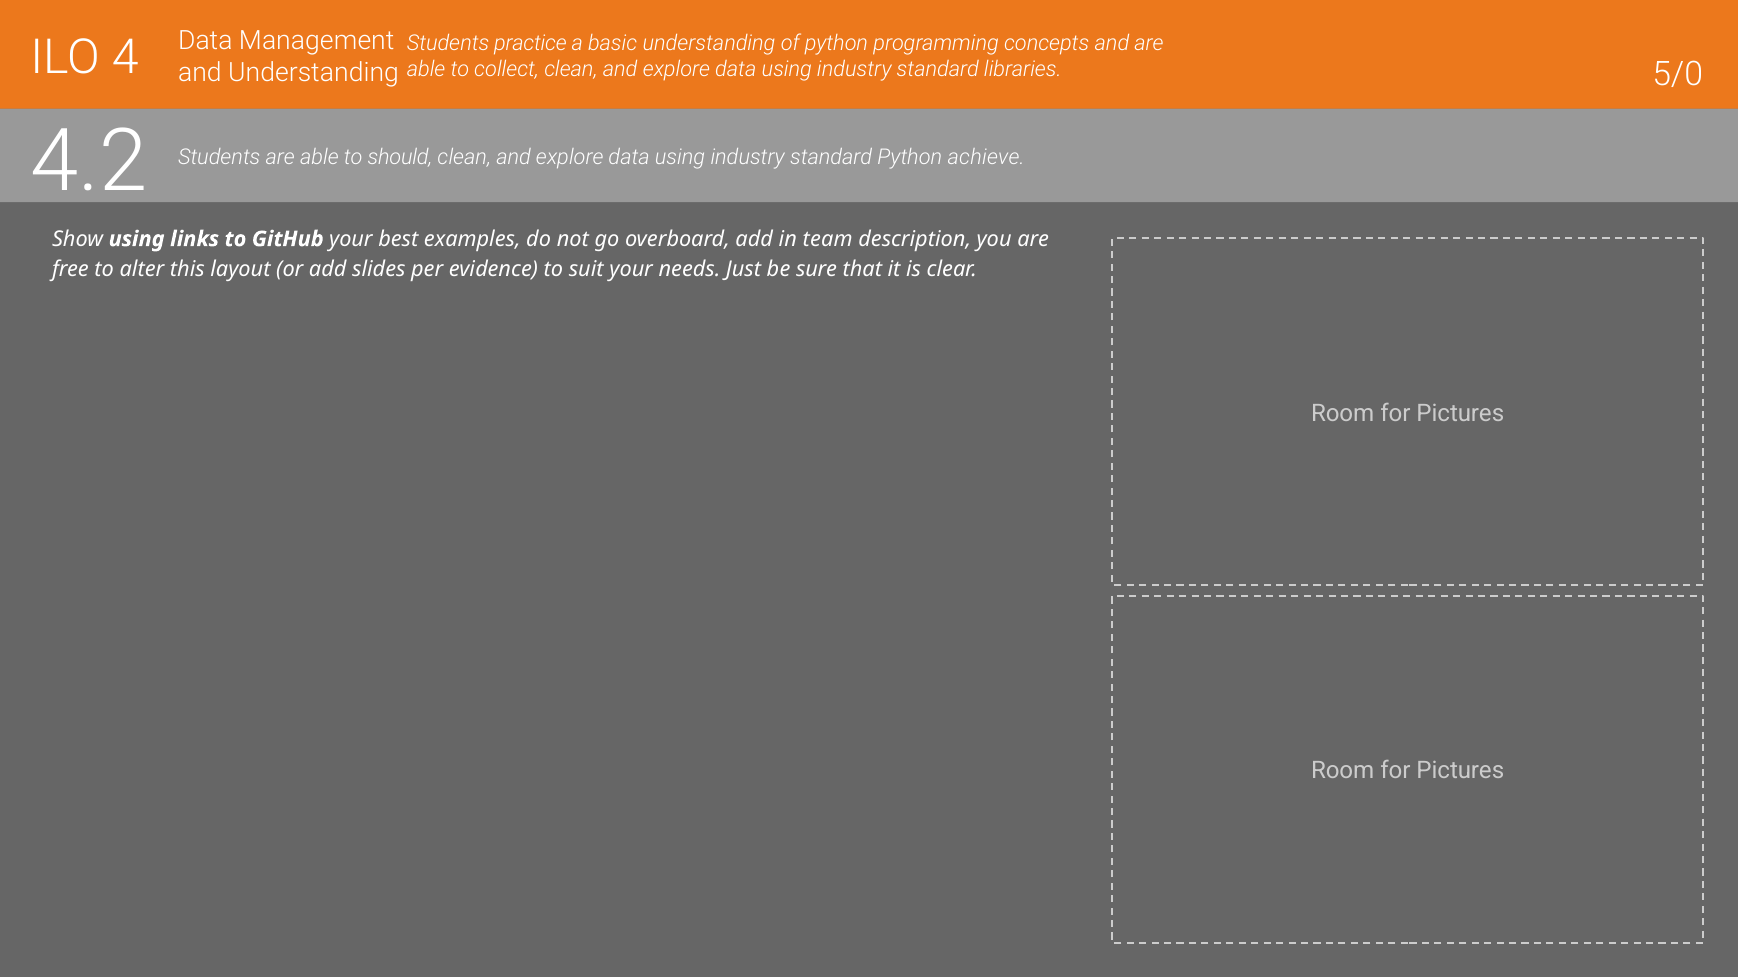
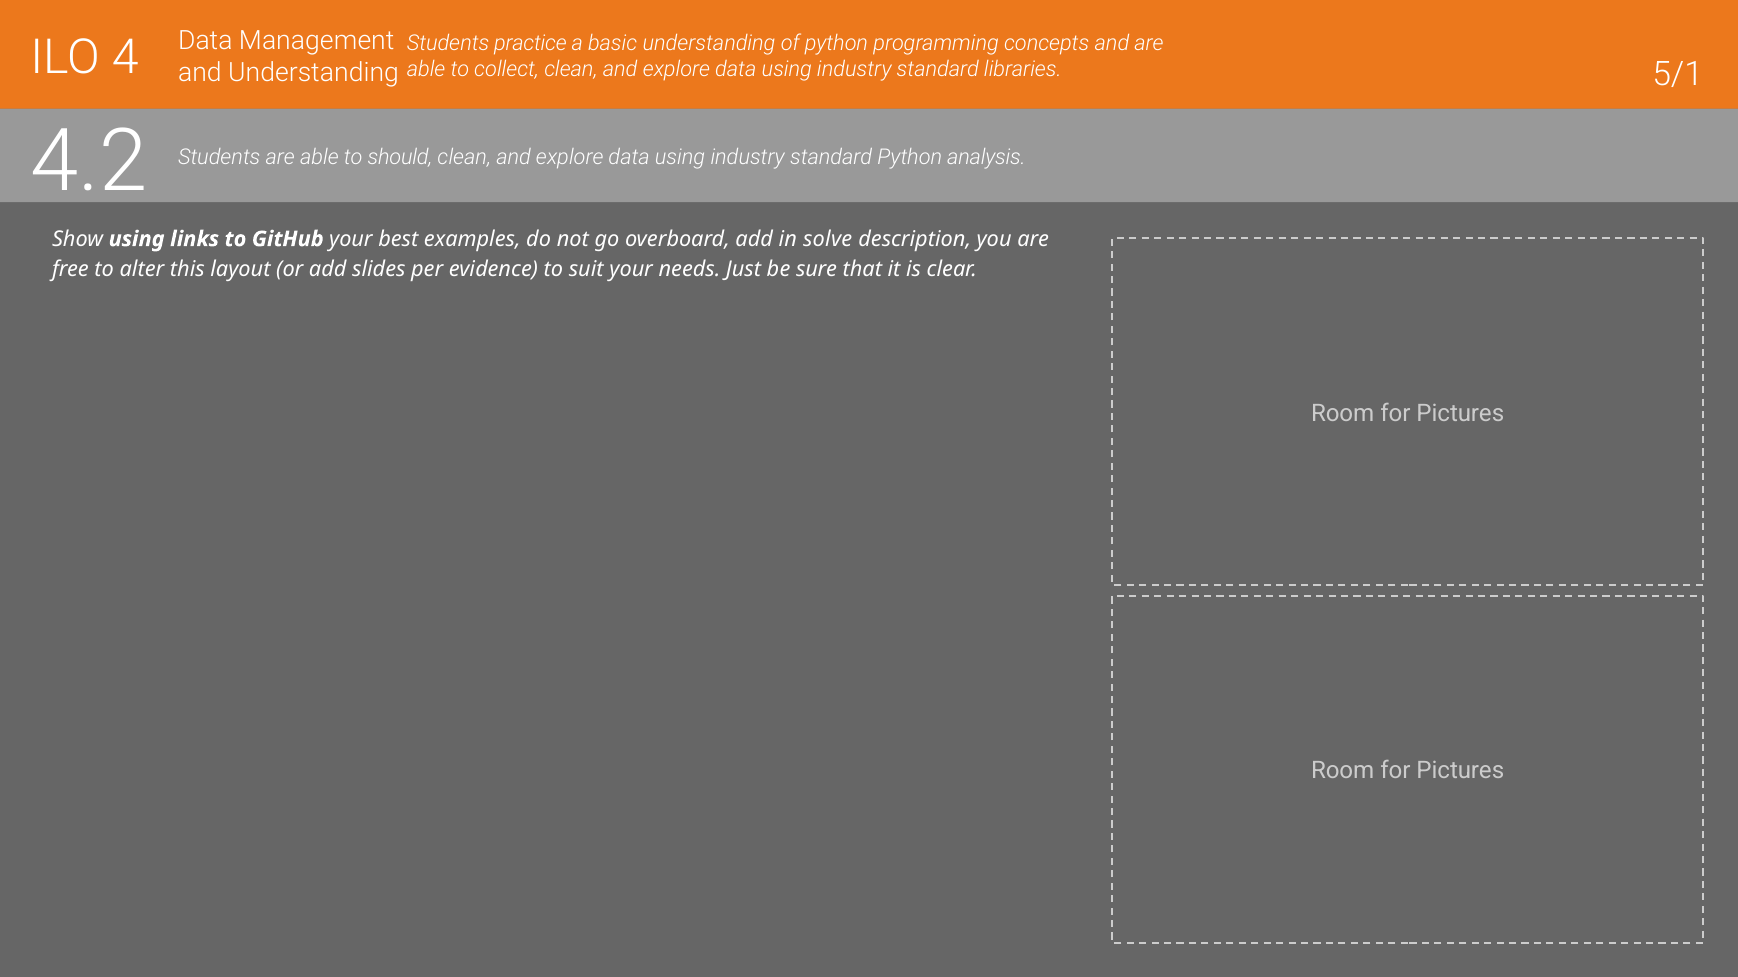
5/0: 5/0 -> 5/1
achieve: achieve -> analysis
team: team -> solve
